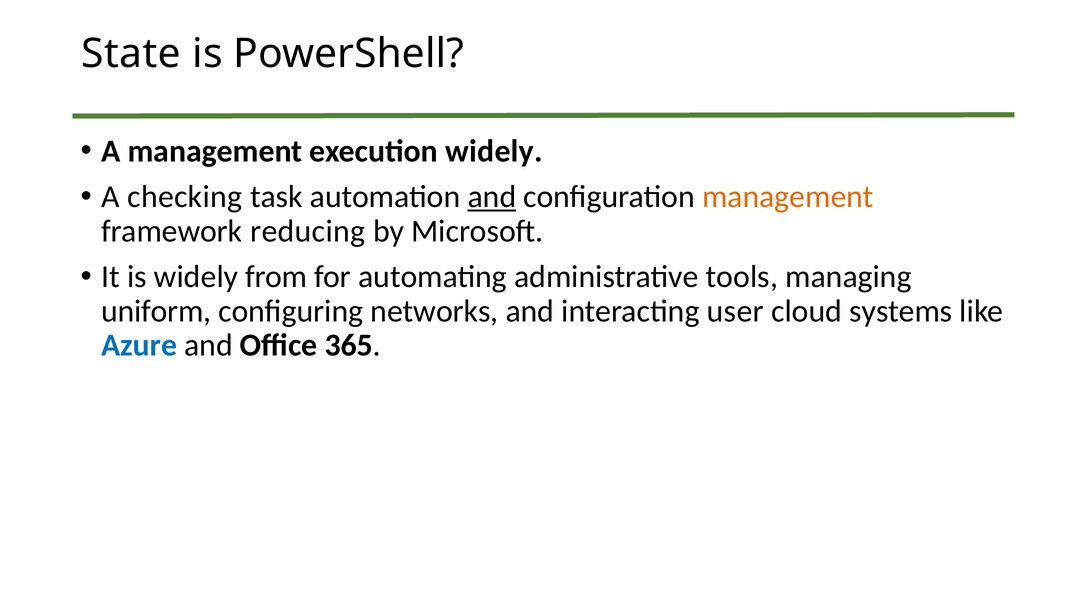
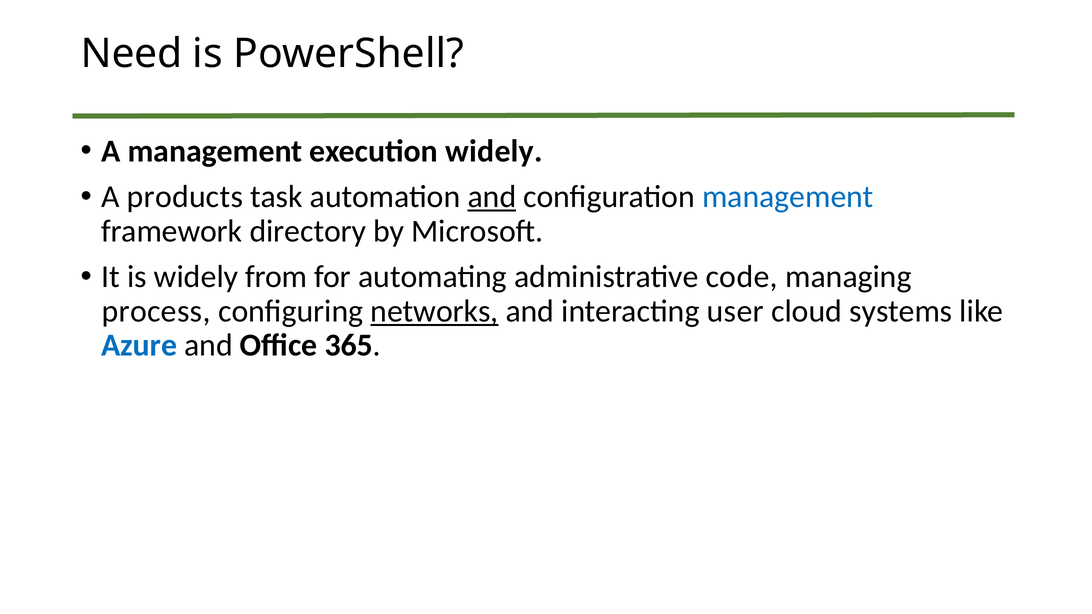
State: State -> Need
checking: checking -> products
management at (788, 197) colour: orange -> blue
reducing: reducing -> directory
tools: tools -> code
uniform: uniform -> process
networks underline: none -> present
